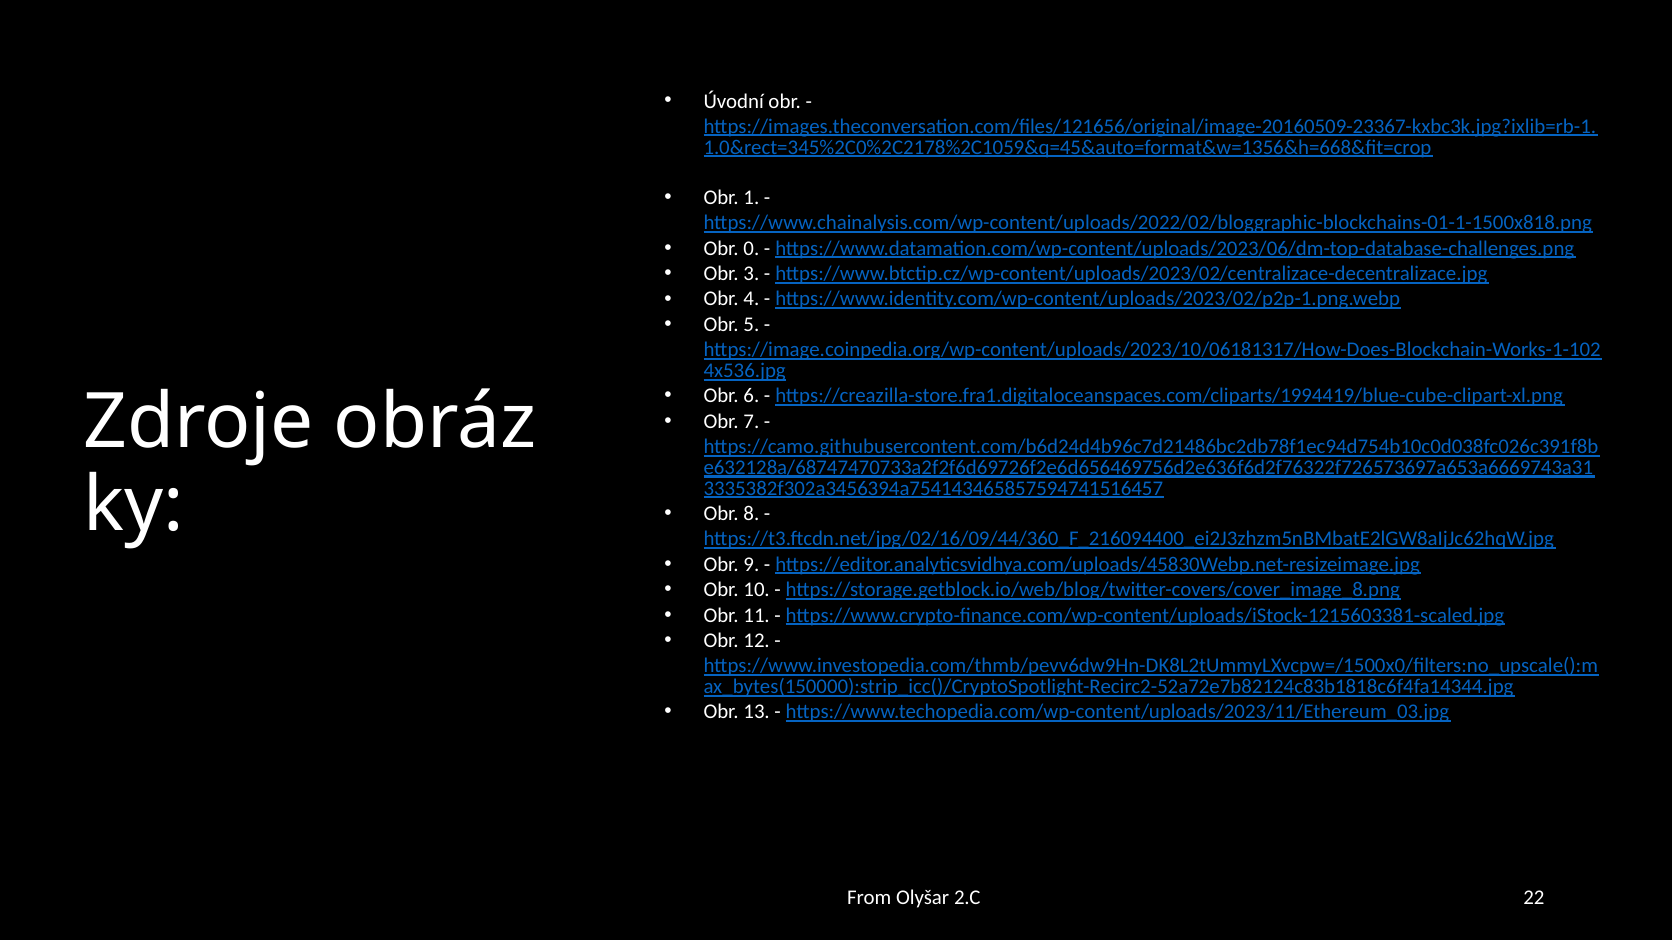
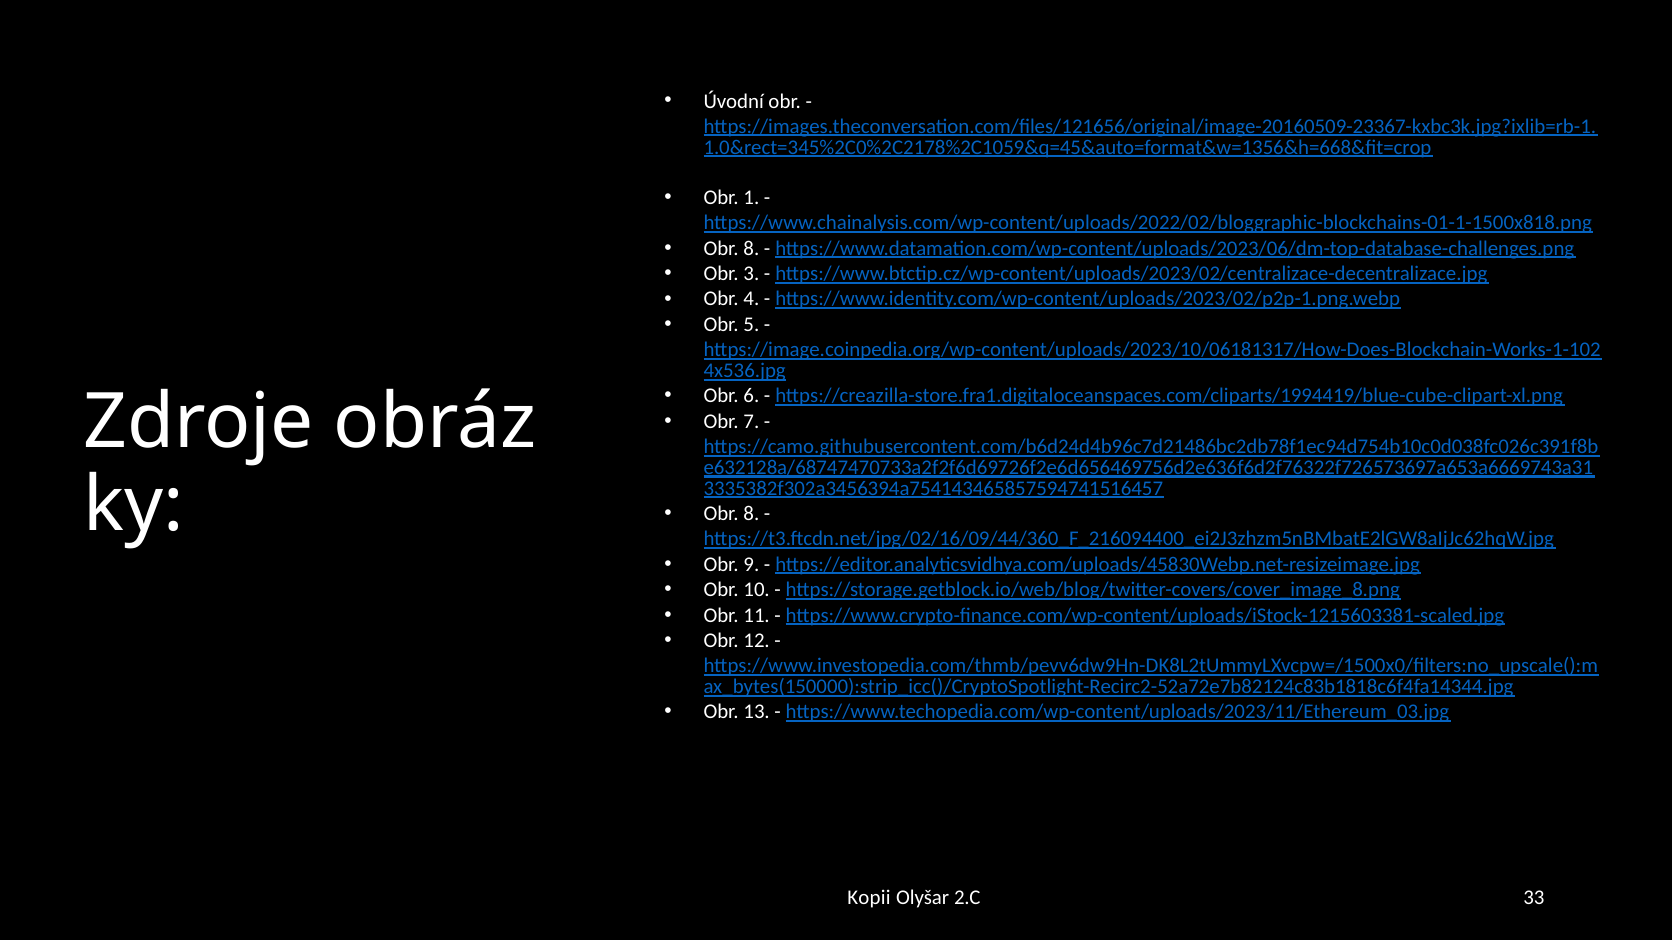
0 at (751, 248): 0 -> 8
From: From -> Kopii
22: 22 -> 33
